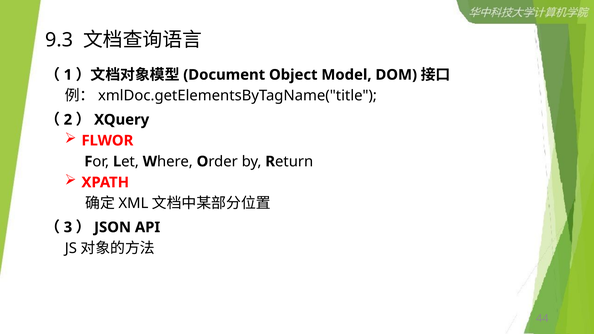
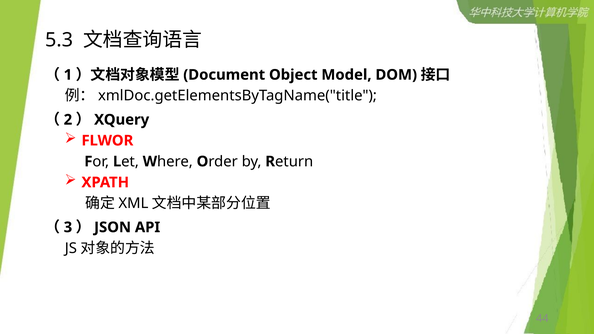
9.3: 9.3 -> 5.3
